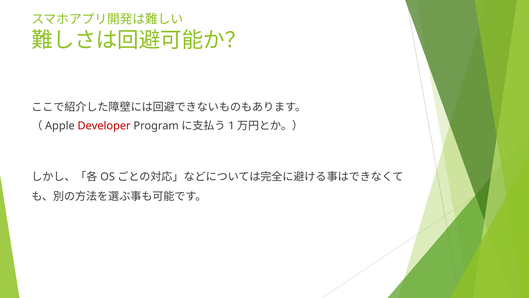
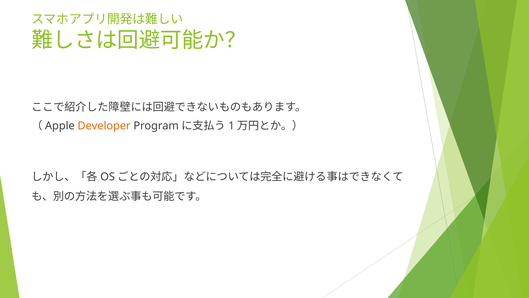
Developer colour: red -> orange
